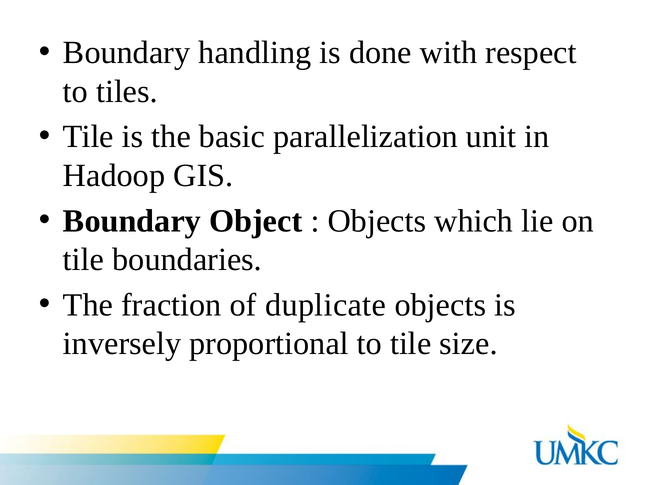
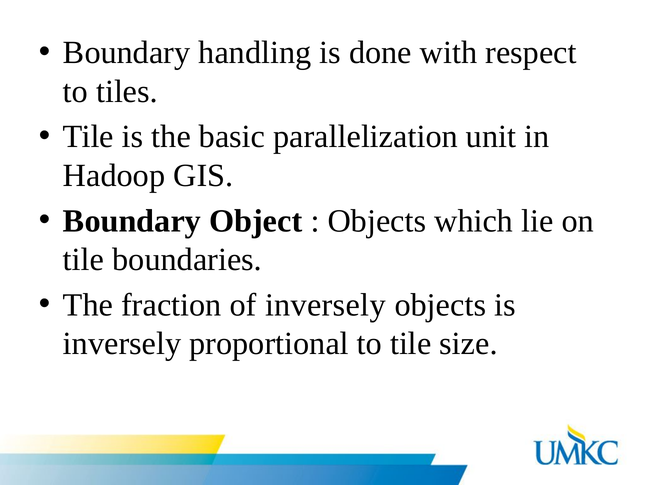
of duplicate: duplicate -> inversely
